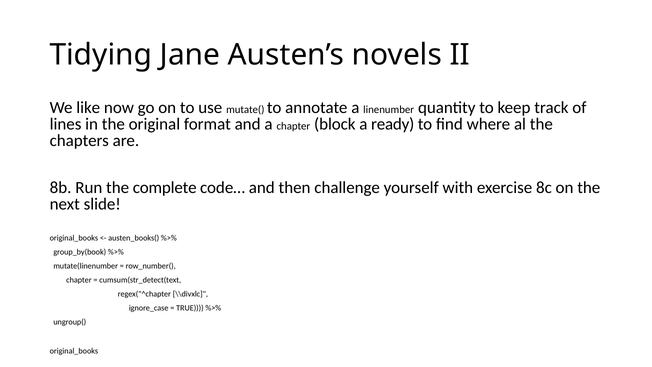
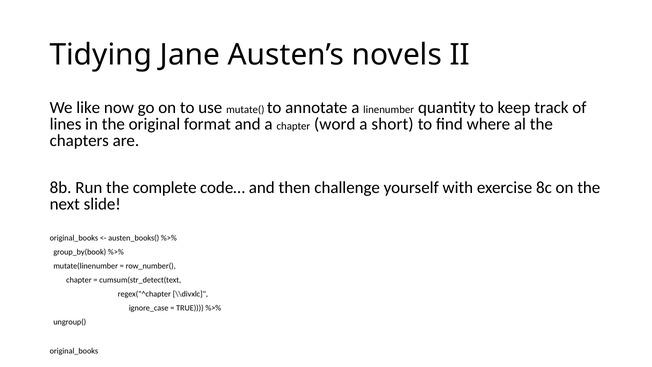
block: block -> word
ready: ready -> short
